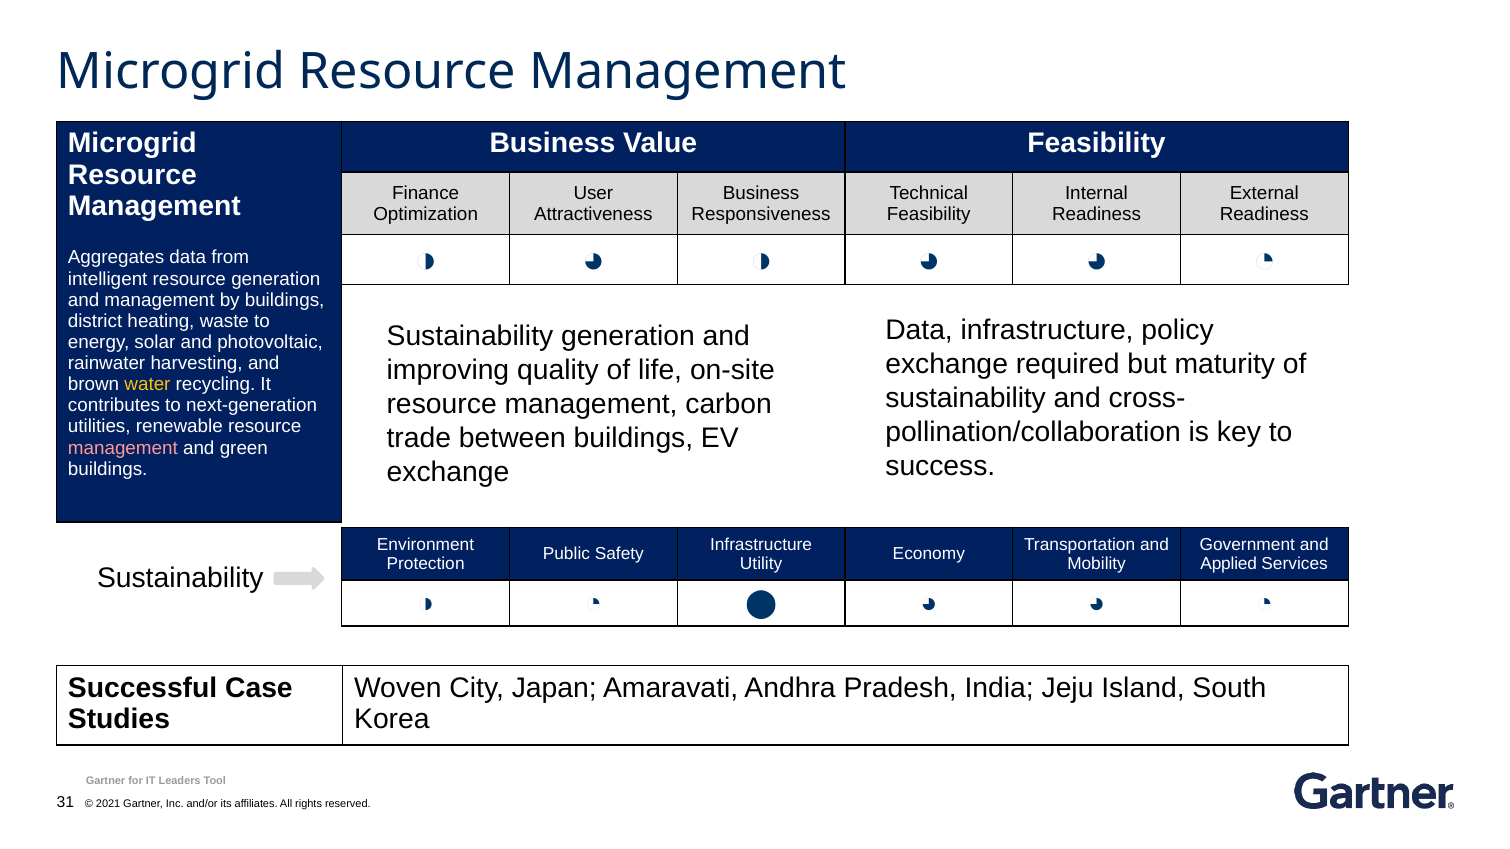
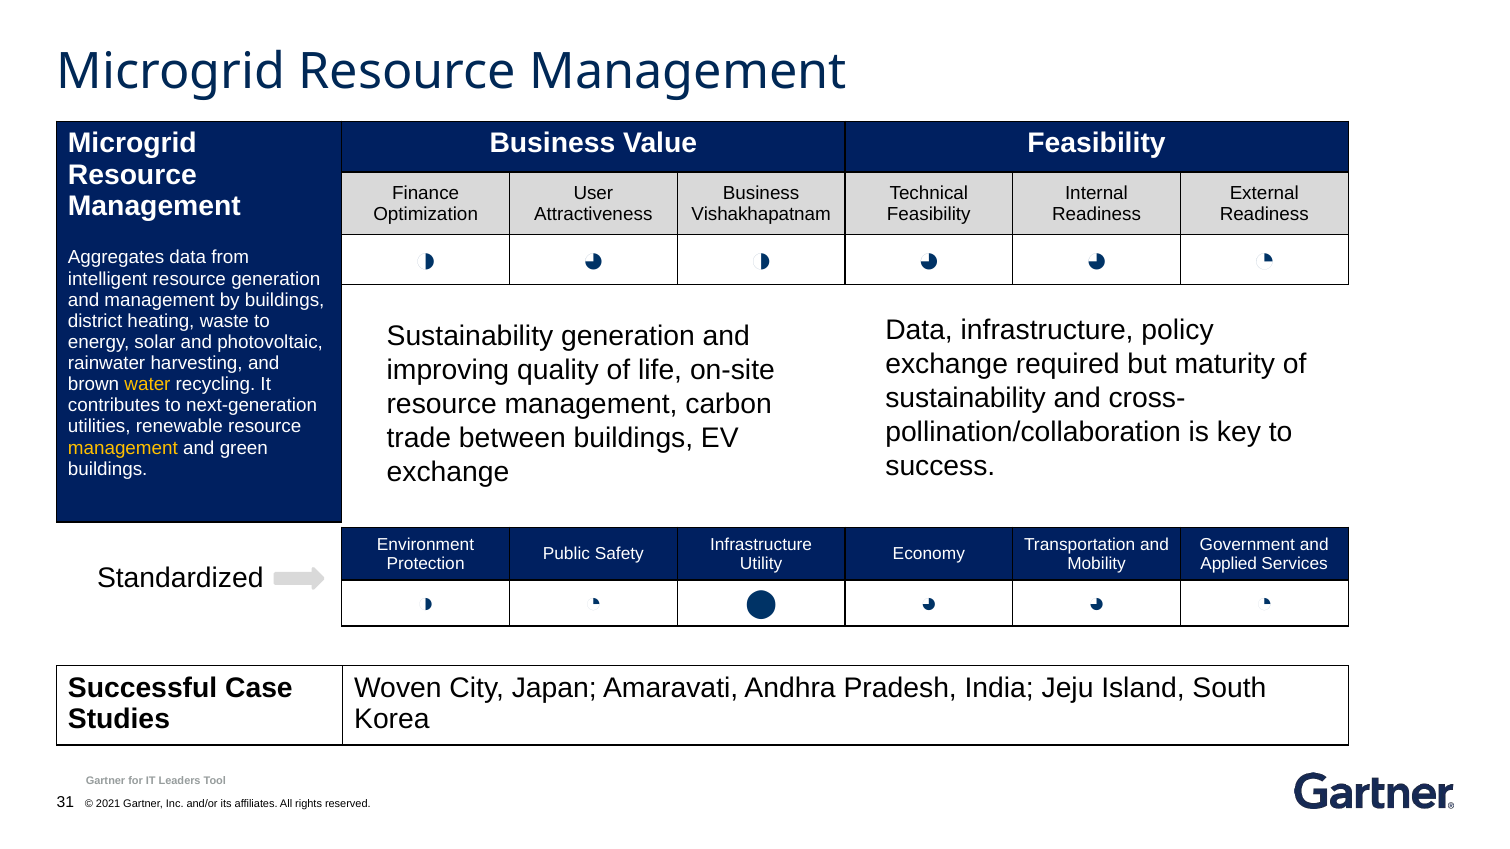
Responsiveness: Responsiveness -> Vishakhapatnam
management at (123, 448) colour: pink -> yellow
Sustainability at (180, 579): Sustainability -> Standardized
